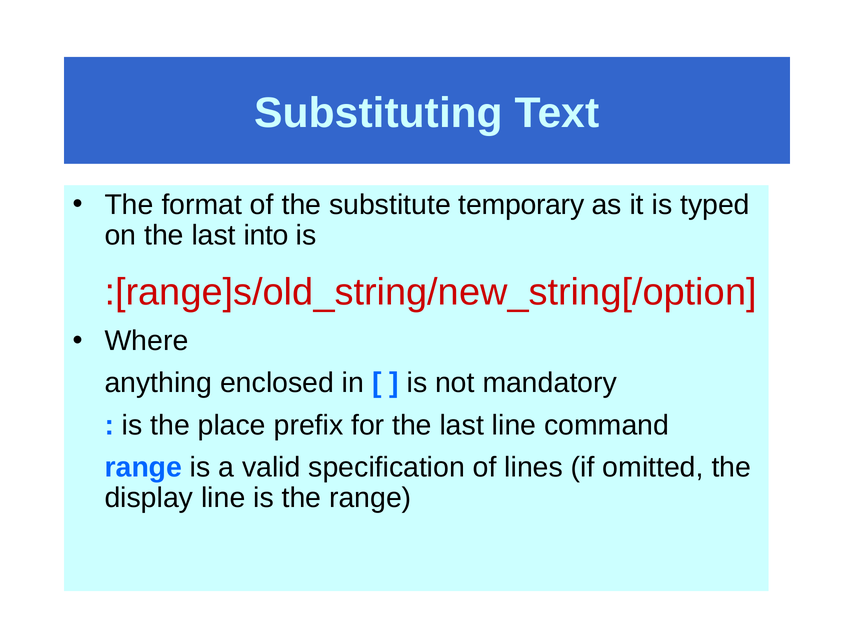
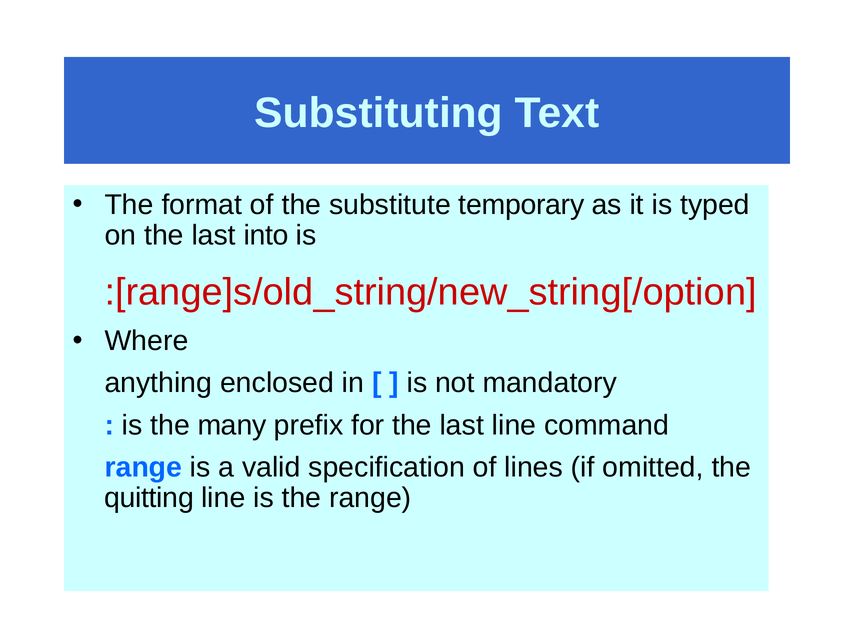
place: place -> many
display: display -> quitting
